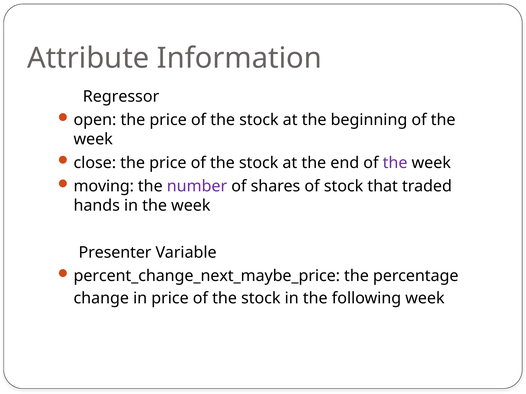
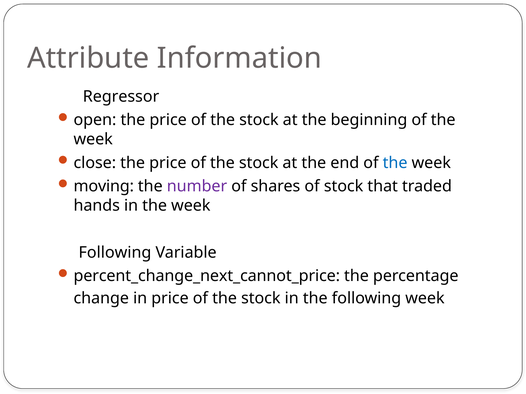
the at (395, 163) colour: purple -> blue
Presenter at (115, 253): Presenter -> Following
percent_change_next_maybe_price: percent_change_next_maybe_price -> percent_change_next_cannot_price
